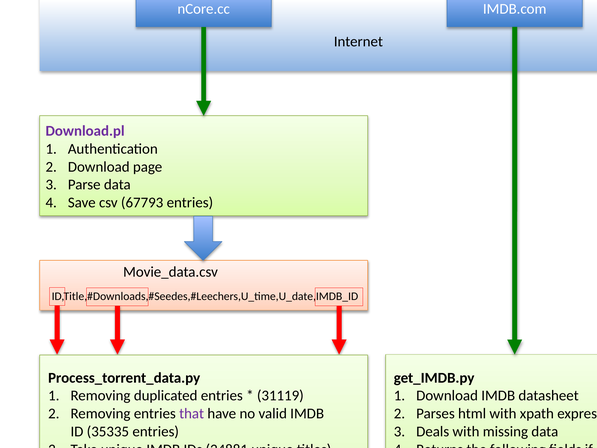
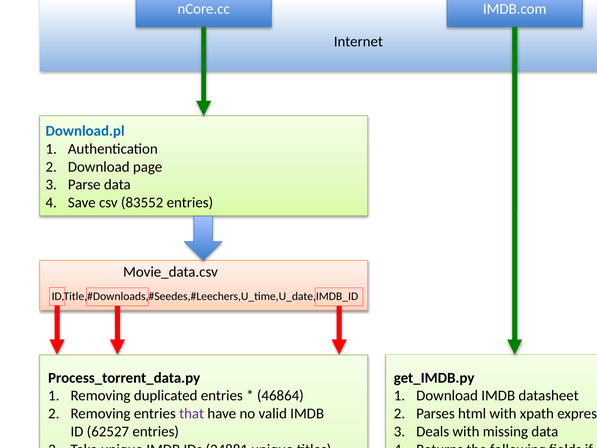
Download.pl colour: purple -> blue
67793: 67793 -> 83552
31119: 31119 -> 46864
35335: 35335 -> 62527
